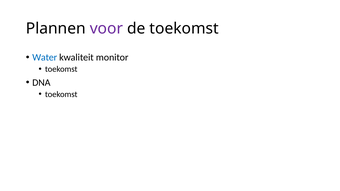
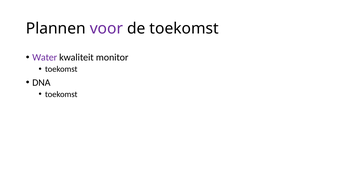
Water colour: blue -> purple
